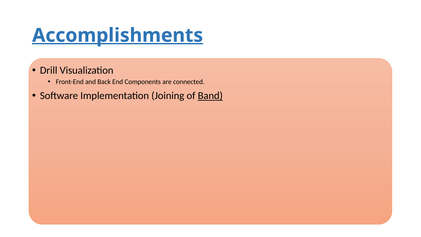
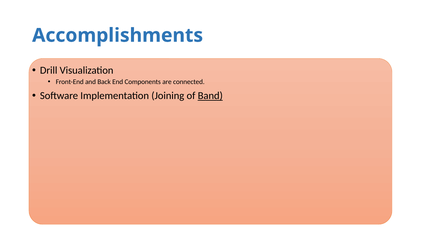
Accomplishments underline: present -> none
